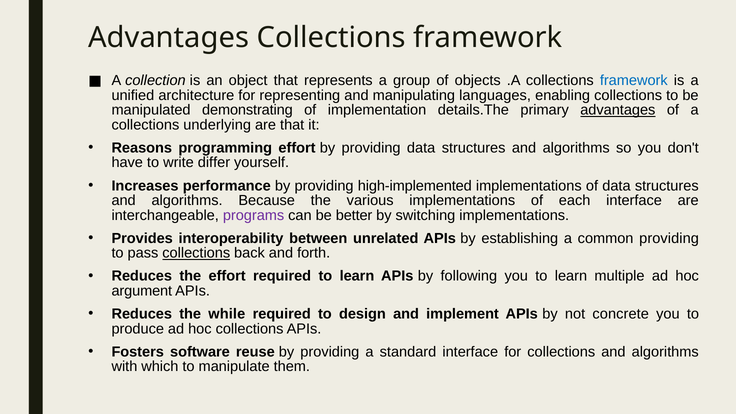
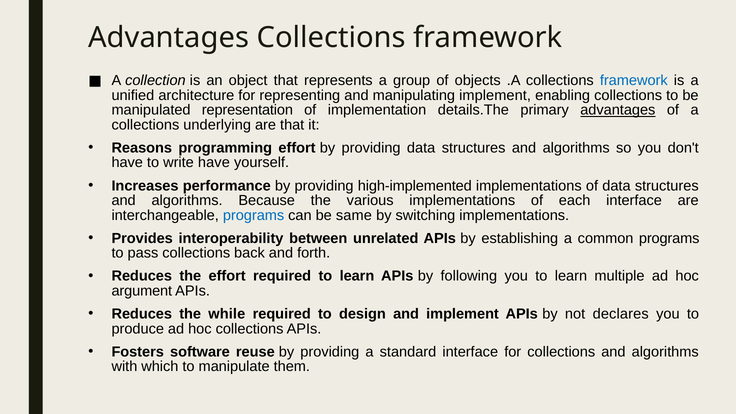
manipulating languages: languages -> implement
demonstrating: demonstrating -> representation
write differ: differ -> have
programs at (254, 215) colour: purple -> blue
better: better -> same
common providing: providing -> programs
collections at (196, 253) underline: present -> none
concrete: concrete -> declares
